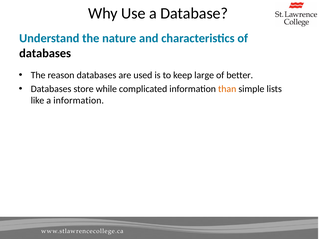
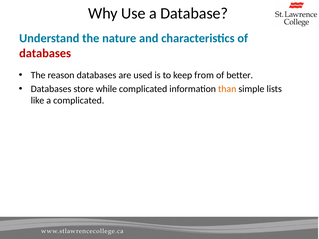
databases at (45, 53) colour: black -> red
large: large -> from
a information: information -> complicated
